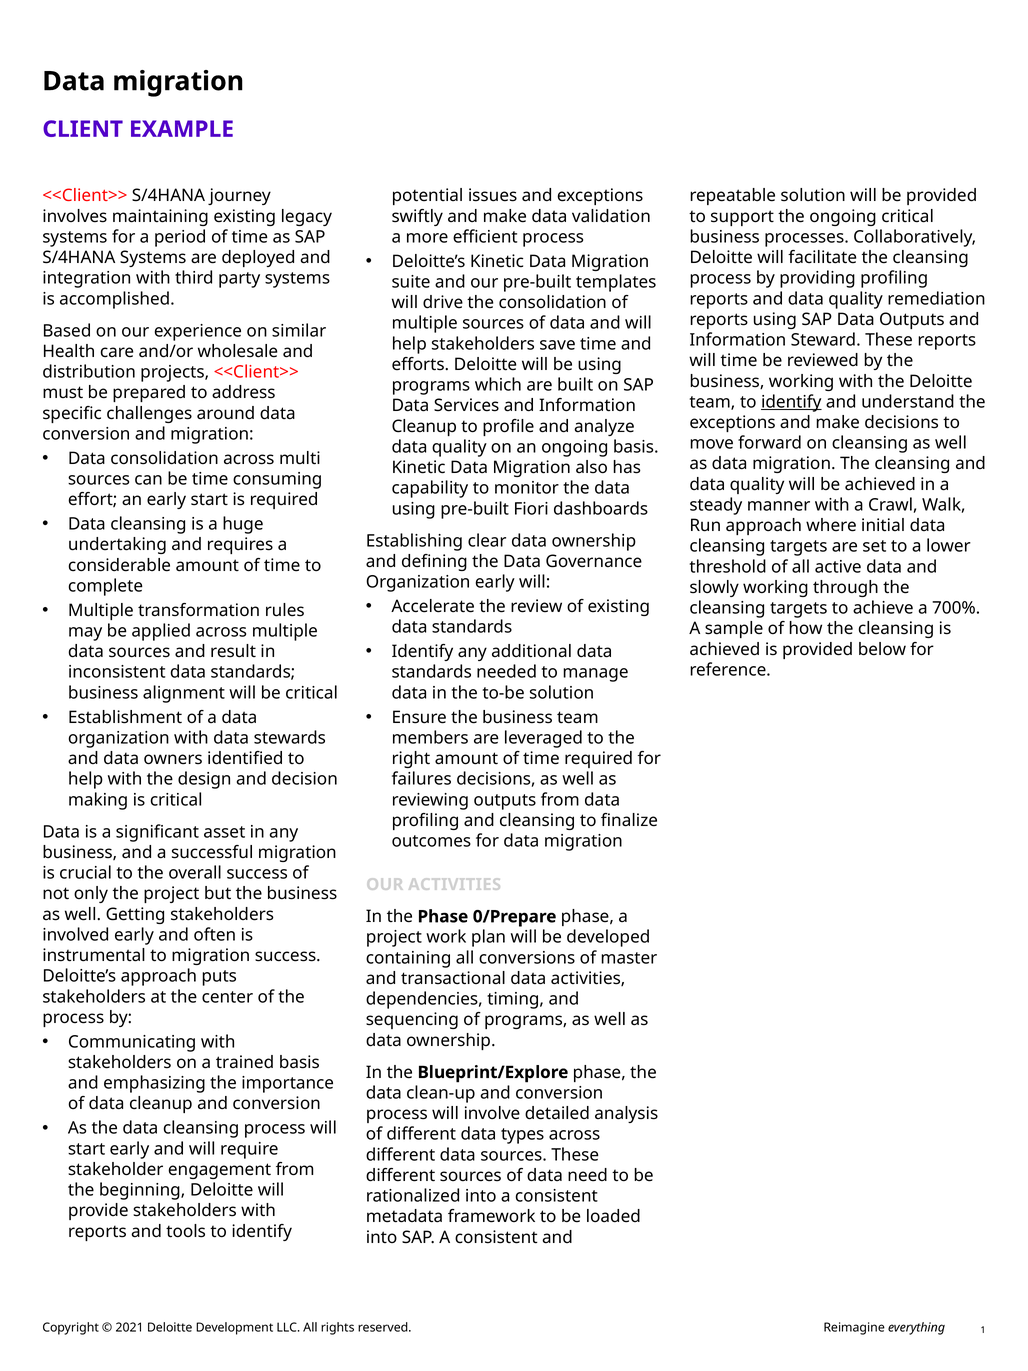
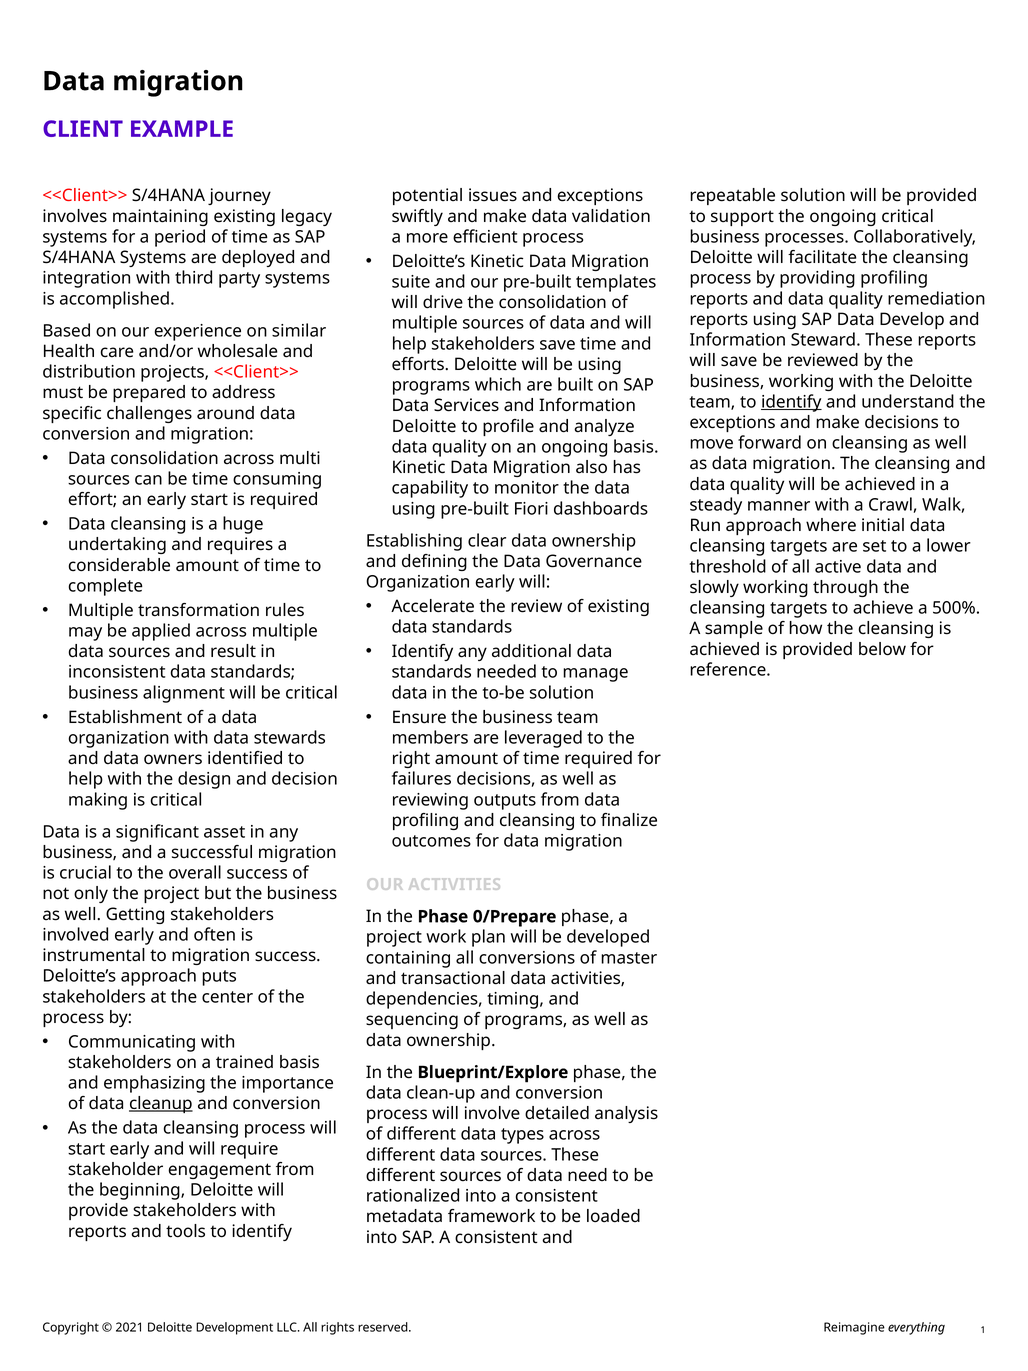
Data Outputs: Outputs -> Develop
will time: time -> save
Cleanup at (424, 426): Cleanup -> Deloitte
700%: 700% -> 500%
cleanup at (161, 1104) underline: none -> present
